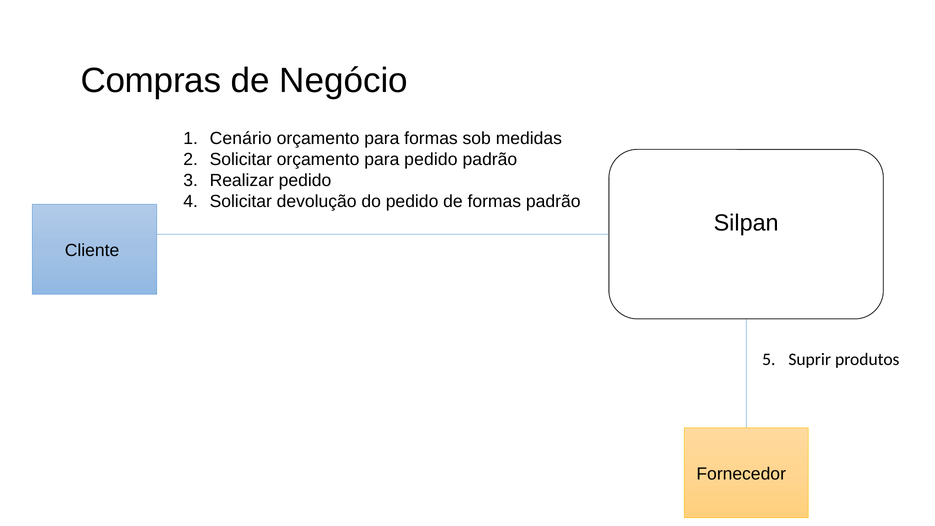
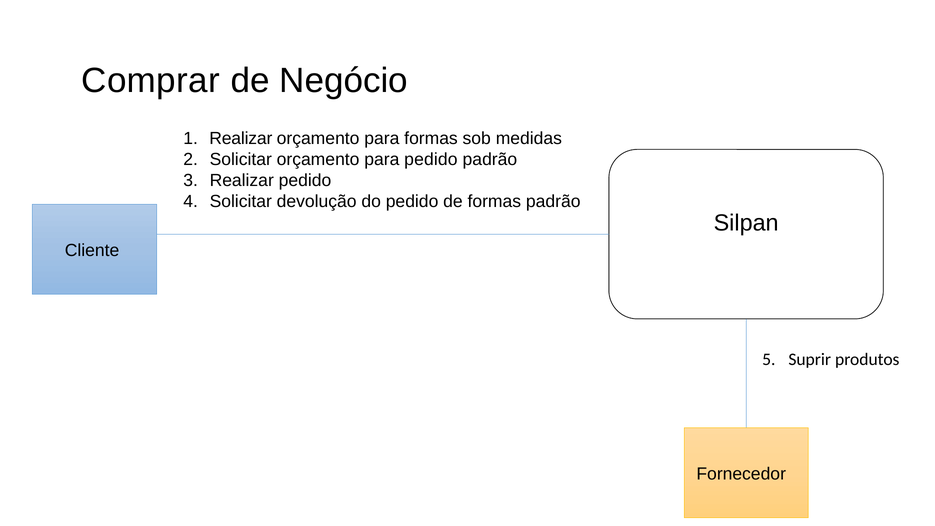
Compras: Compras -> Comprar
Cenário at (241, 138): Cenário -> Realizar
